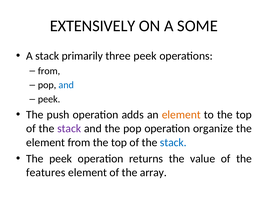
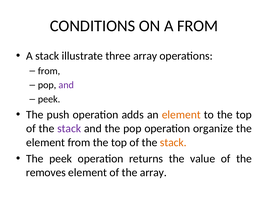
EXTENSIVELY: EXTENSIVELY -> CONDITIONS
A SOME: SOME -> FROM
primarily: primarily -> illustrate
three peek: peek -> array
and at (66, 85) colour: blue -> purple
stack at (173, 142) colour: blue -> orange
features: features -> removes
